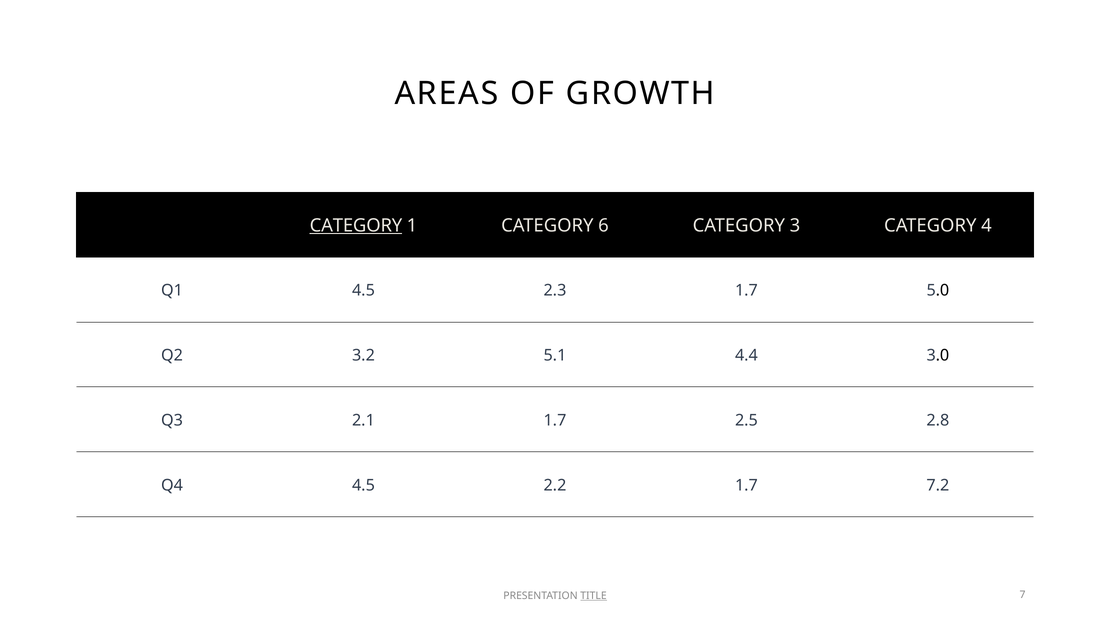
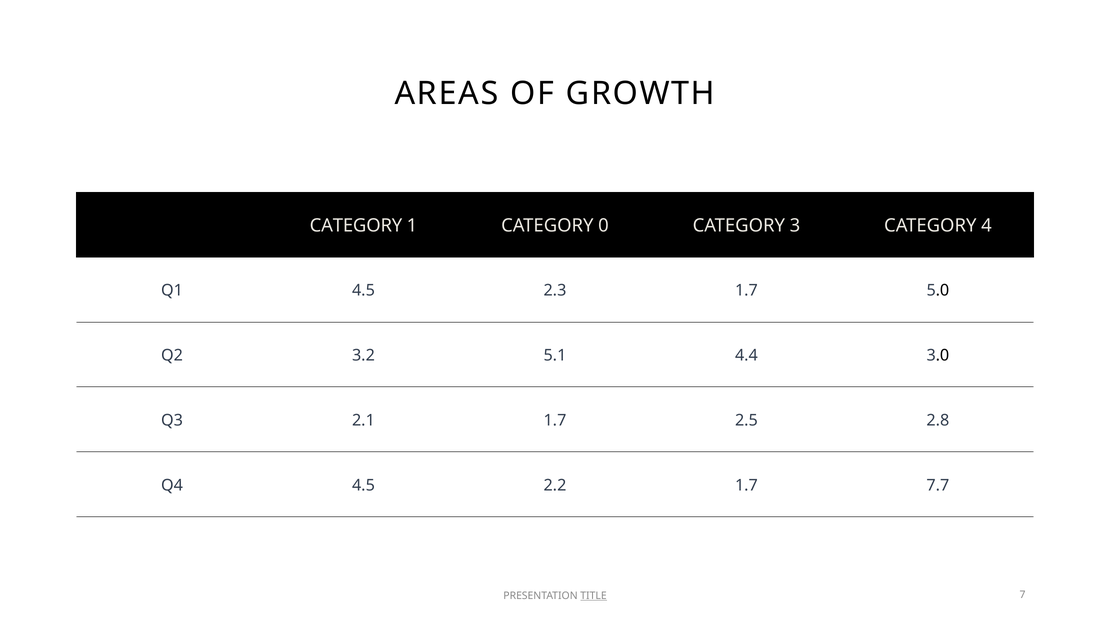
CATEGORY at (356, 226) underline: present -> none
6: 6 -> 0
7.2: 7.2 -> 7.7
